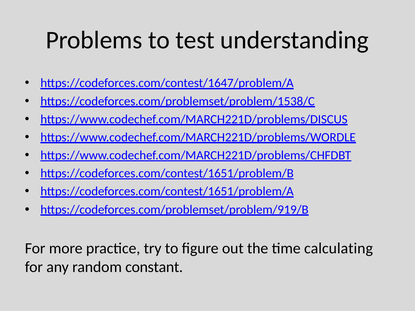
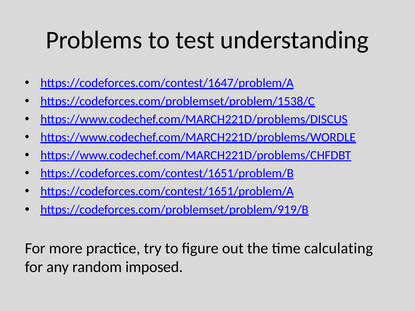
constant: constant -> imposed
